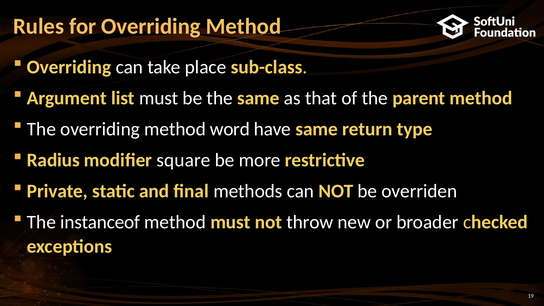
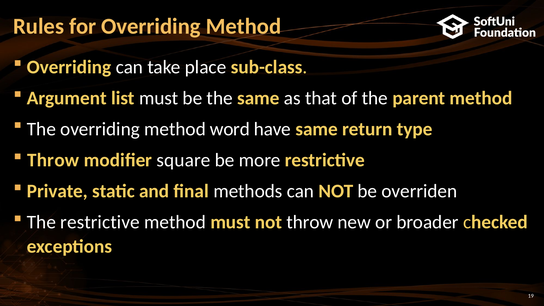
Radius at (53, 160): Radius -> Throw
The instanceof: instanceof -> restrictive
